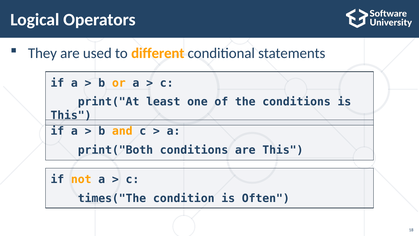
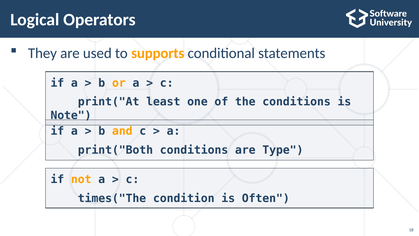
different: different -> supports
This at (71, 115): This -> Note
are This: This -> Type
